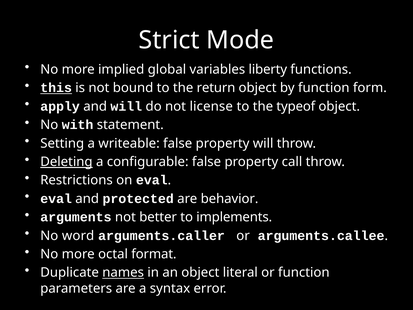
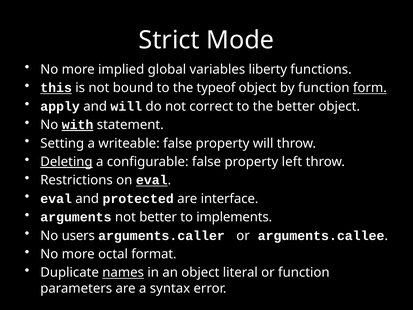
return: return -> typeof
form underline: none -> present
license: license -> correct
the typeof: typeof -> better
with underline: none -> present
call: call -> left
eval at (152, 180) underline: none -> present
behavior: behavior -> interface
word: word -> users
